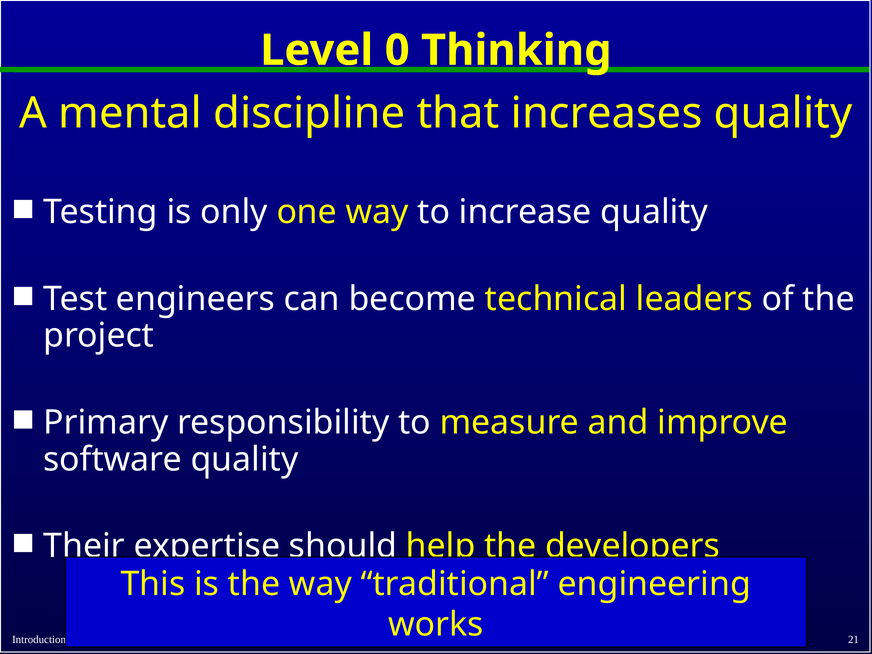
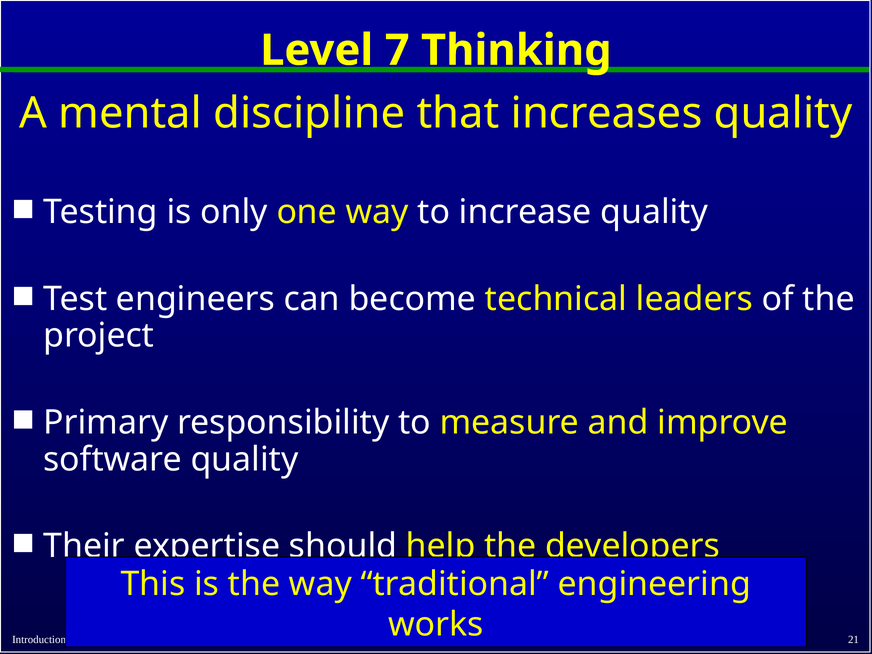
0: 0 -> 7
